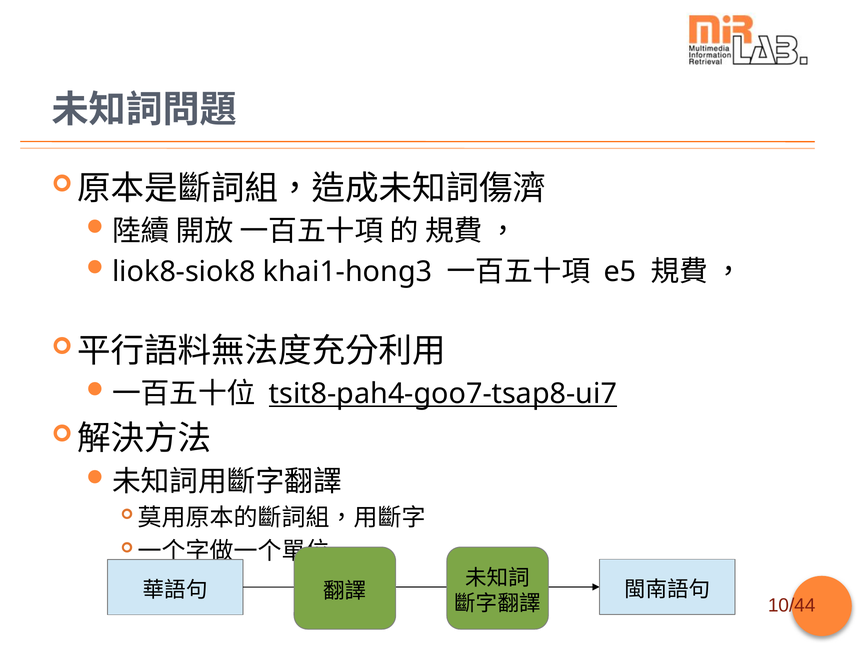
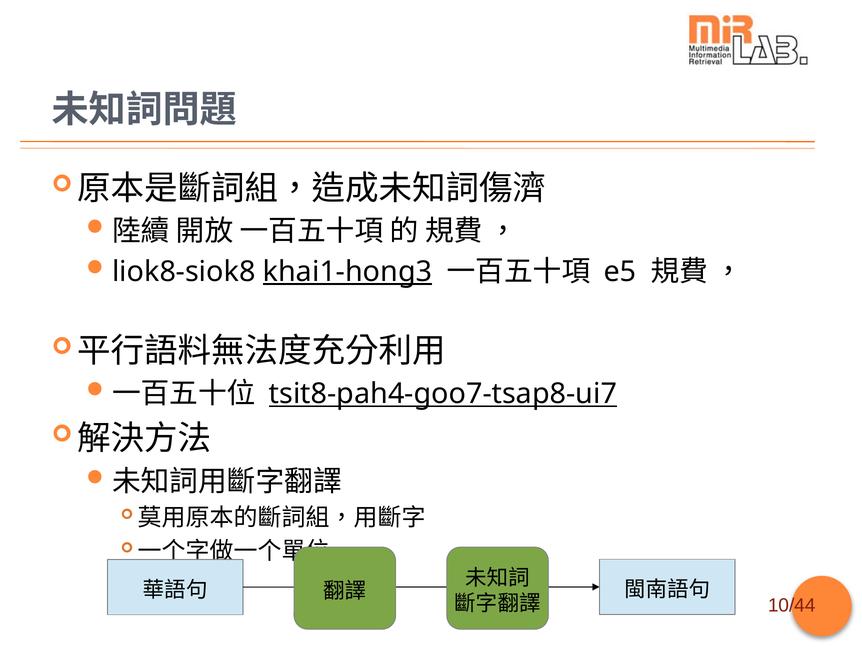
khai1-hong3 underline: none -> present
